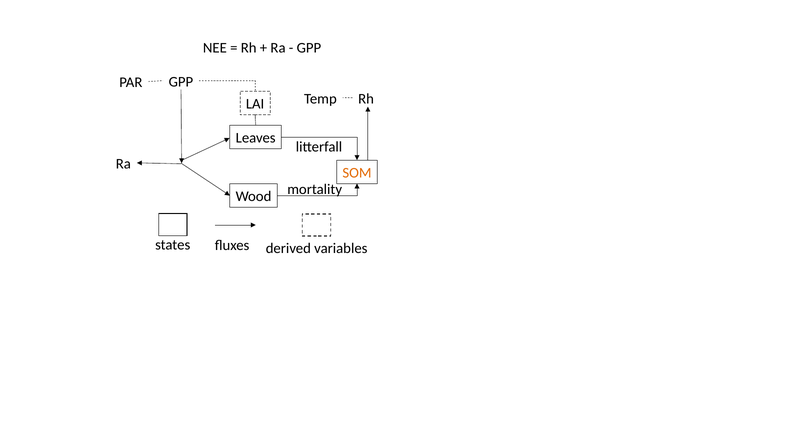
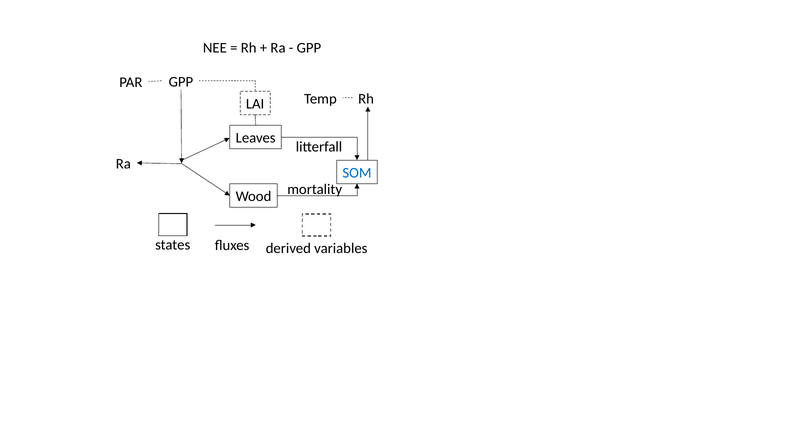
SOM colour: orange -> blue
